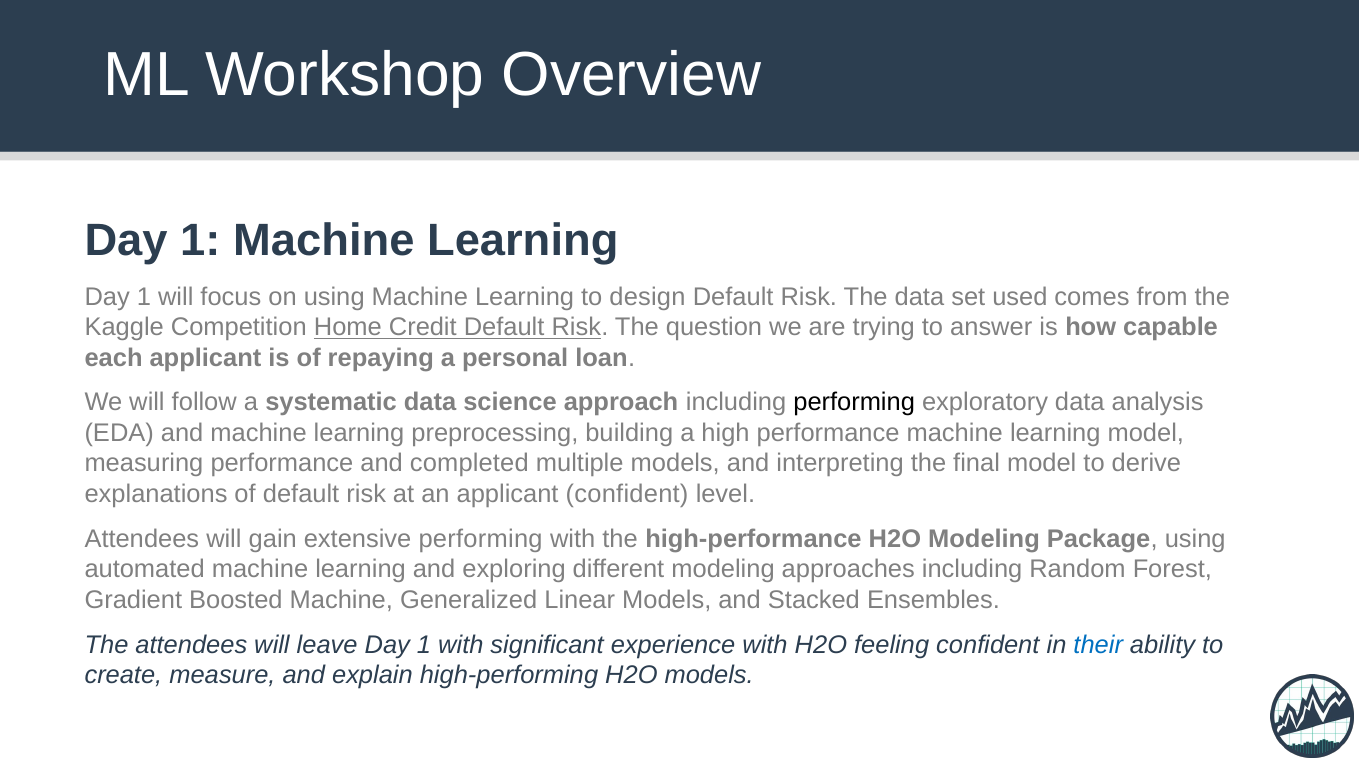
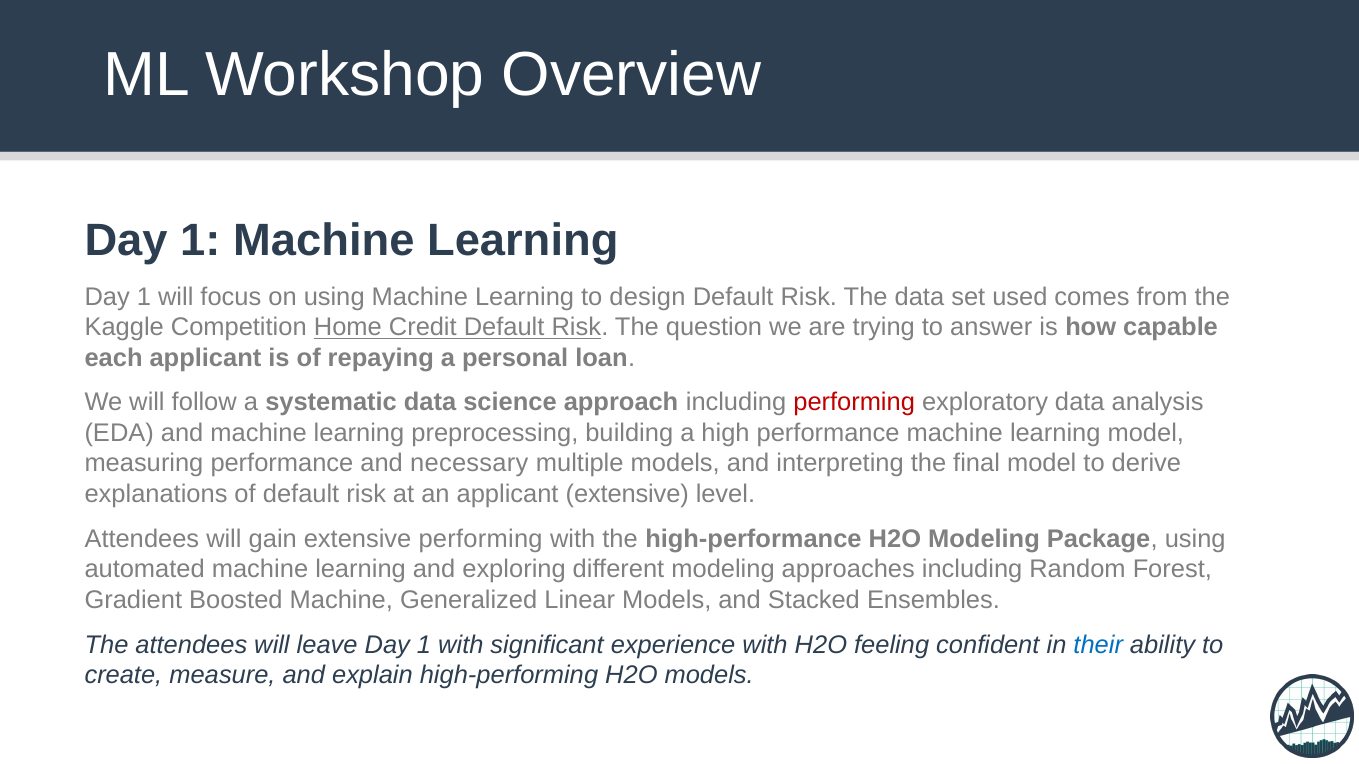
performing at (854, 403) colour: black -> red
completed: completed -> necessary
applicant confident: confident -> extensive
